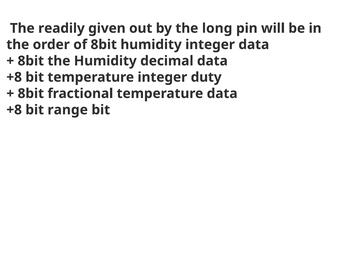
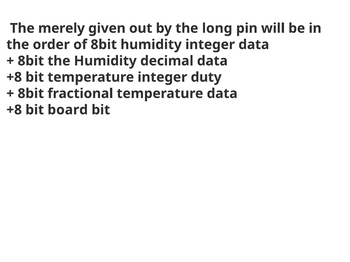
readily: readily -> merely
range: range -> board
